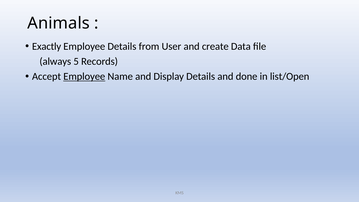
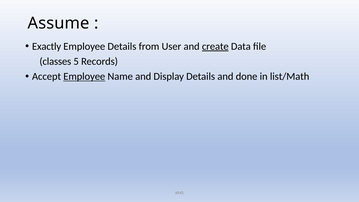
Animals: Animals -> Assume
create underline: none -> present
always: always -> classes
list/Open: list/Open -> list/Math
